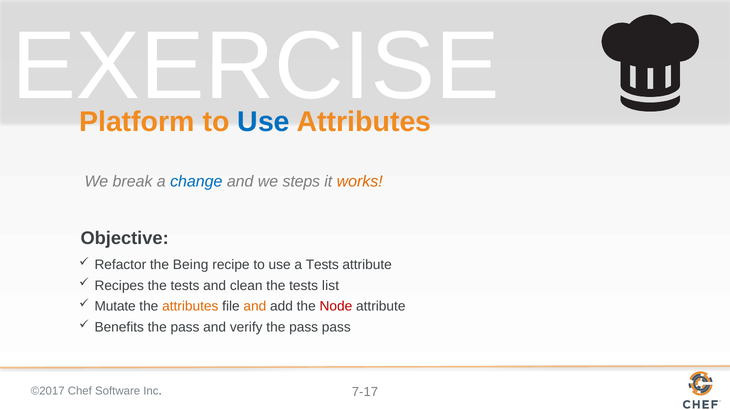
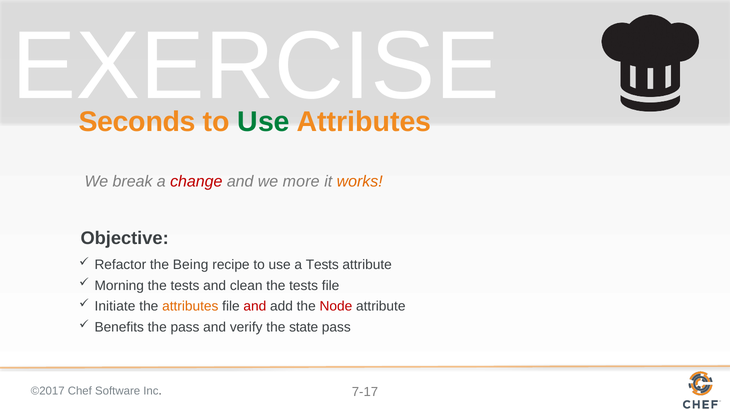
Platform: Platform -> Seconds
Use at (264, 122) colour: blue -> green
change colour: blue -> red
steps: steps -> more
Recipes: Recipes -> Morning
tests list: list -> file
Mutate: Mutate -> Initiate
and at (255, 307) colour: orange -> red
verify the pass: pass -> state
